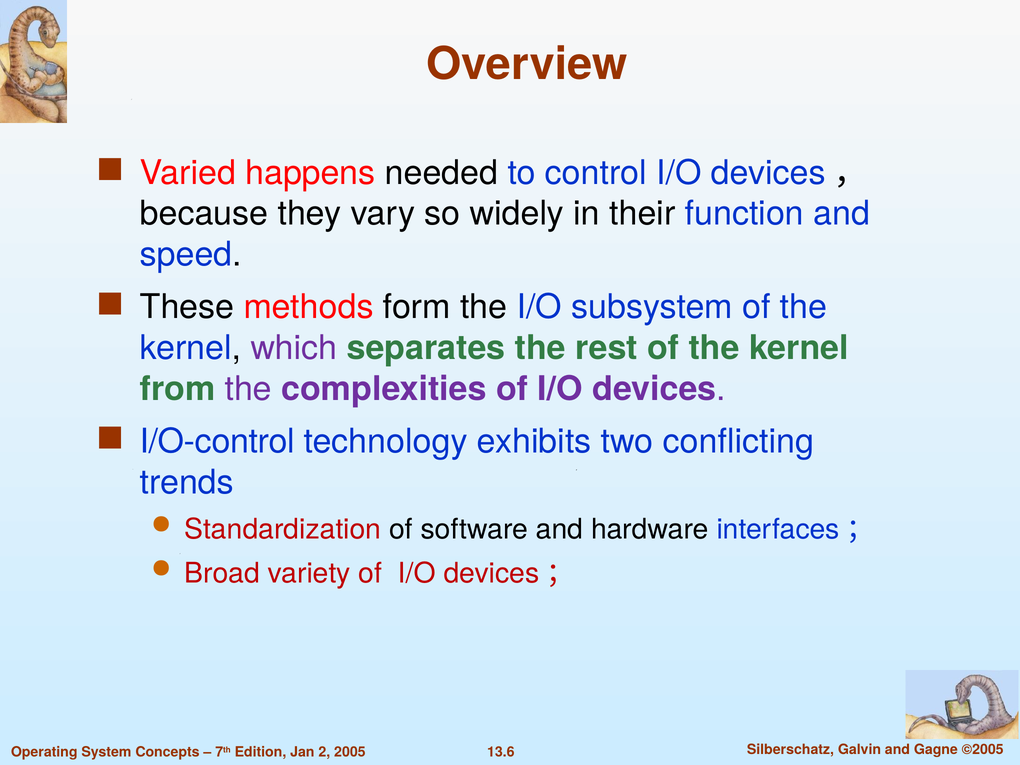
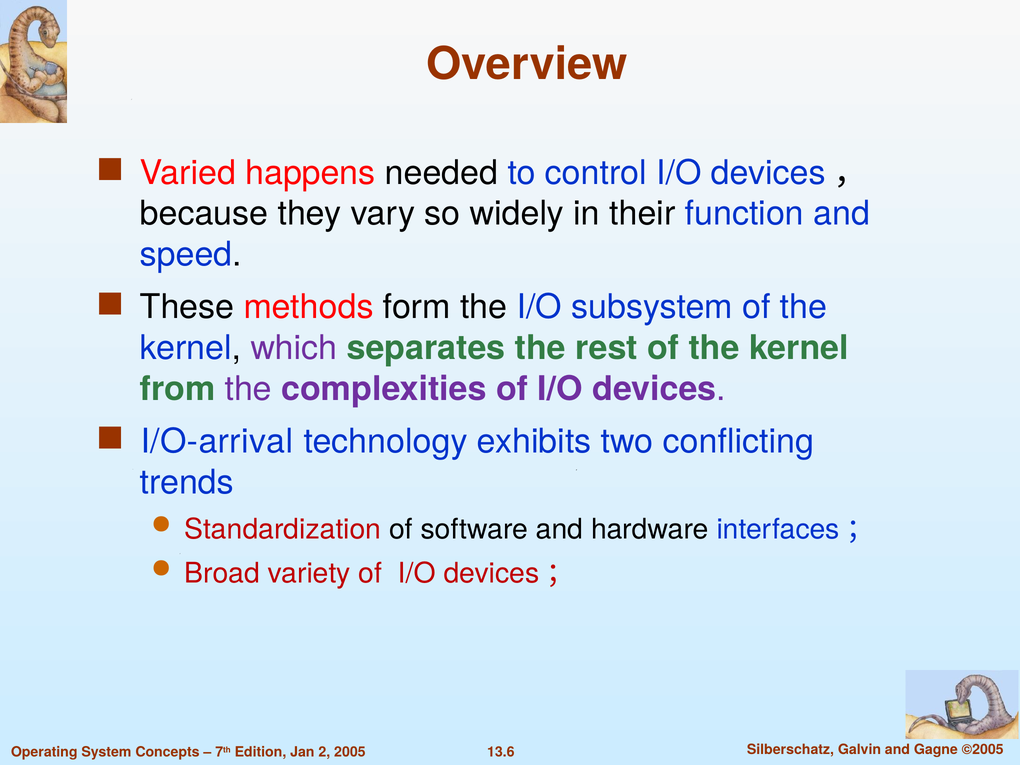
I/O-control: I/O-control -> I/O-arrival
